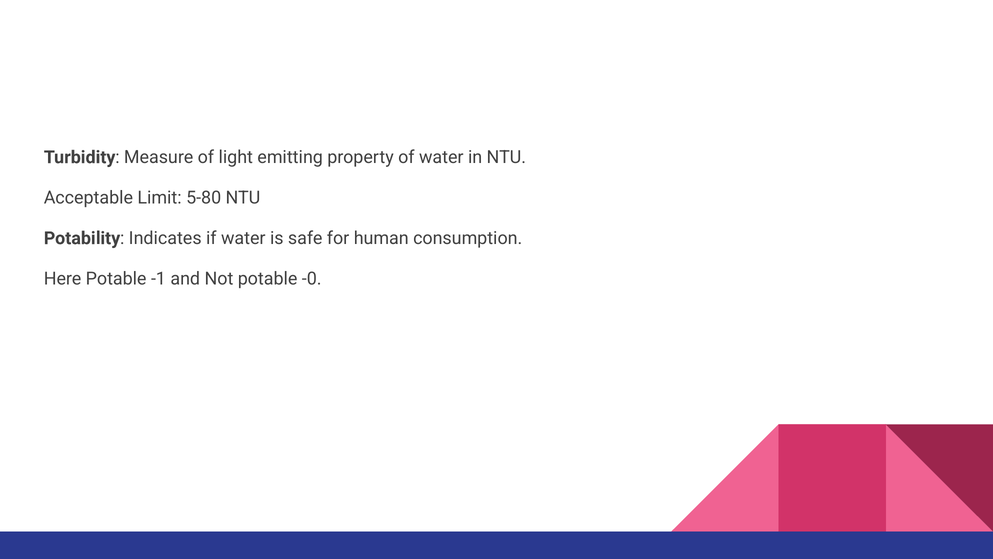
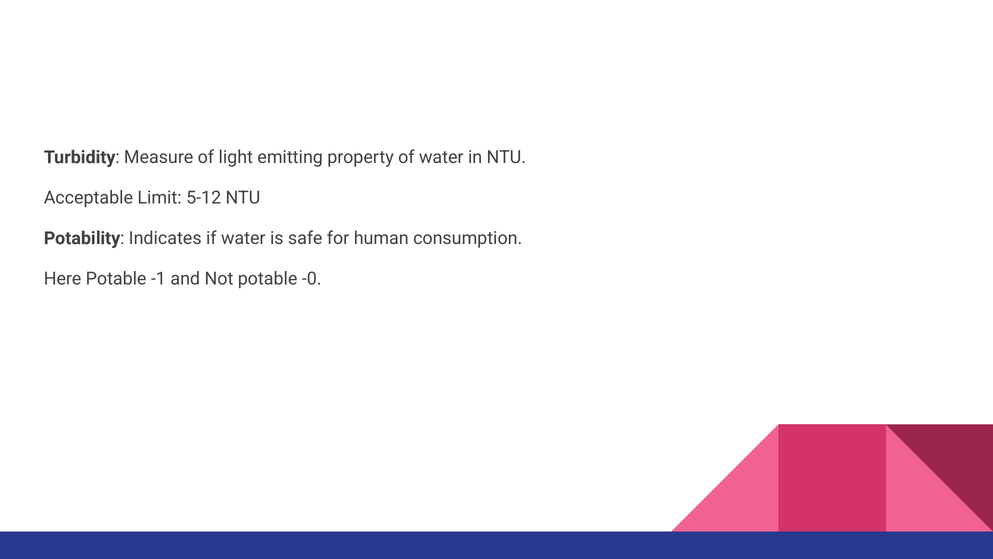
5-80: 5-80 -> 5-12
